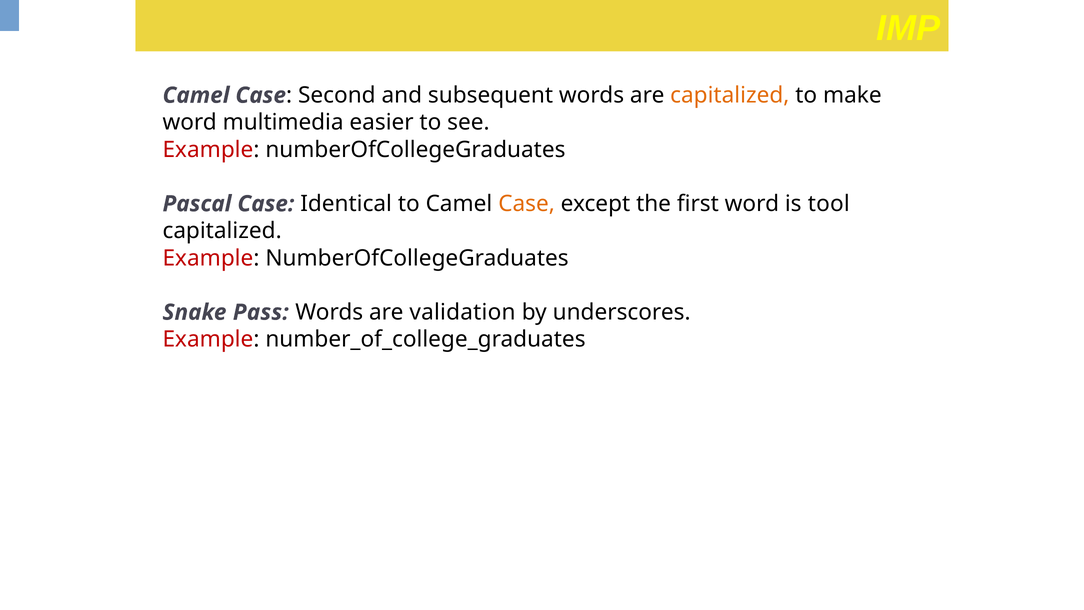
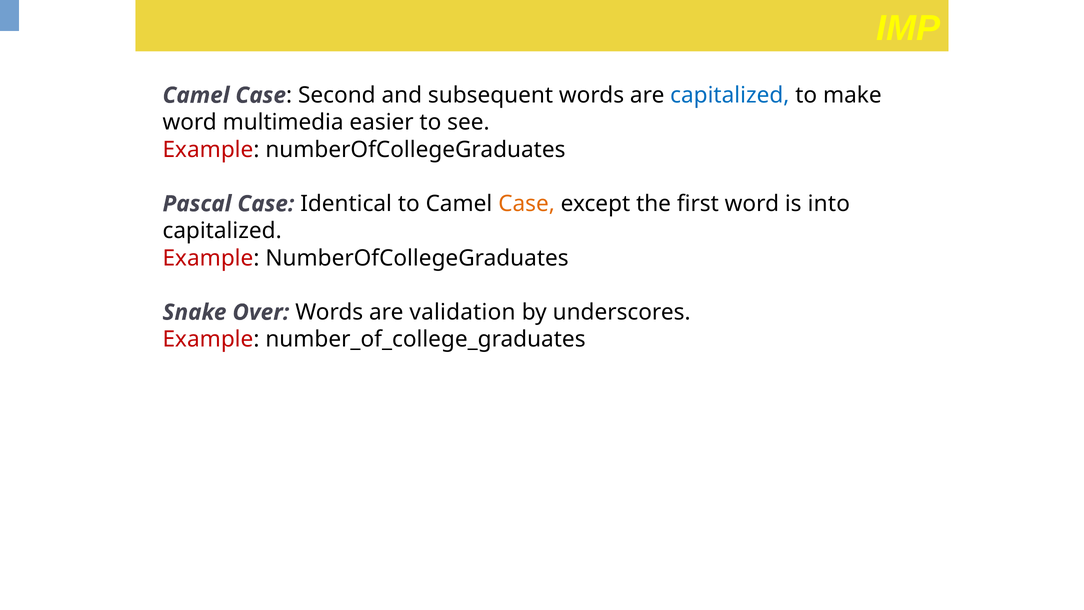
capitalized at (730, 95) colour: orange -> blue
tool: tool -> into
Pass: Pass -> Over
